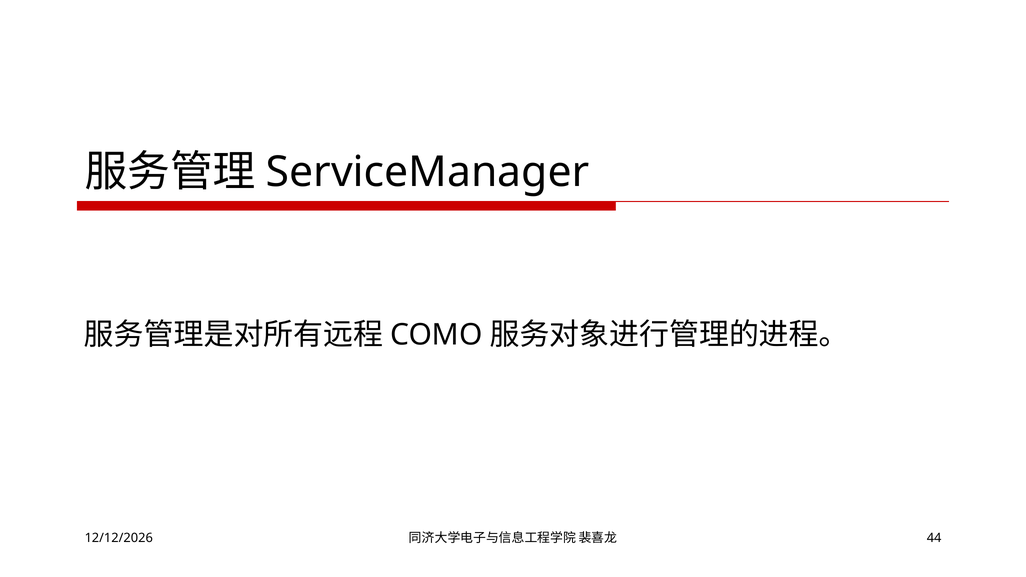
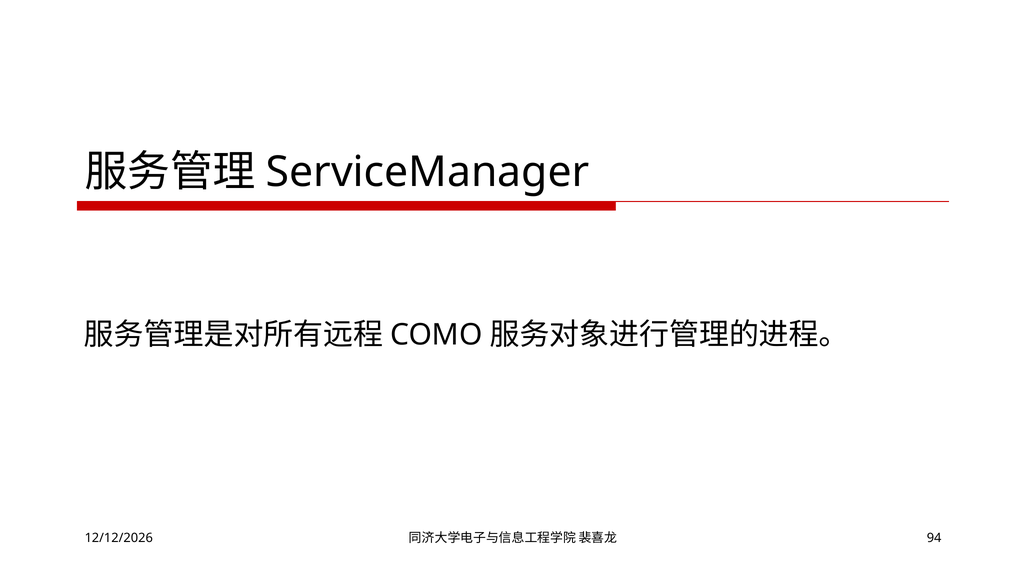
44: 44 -> 94
